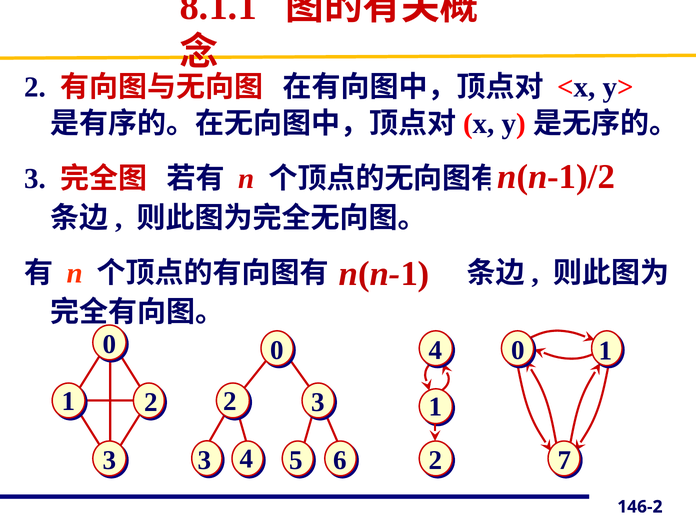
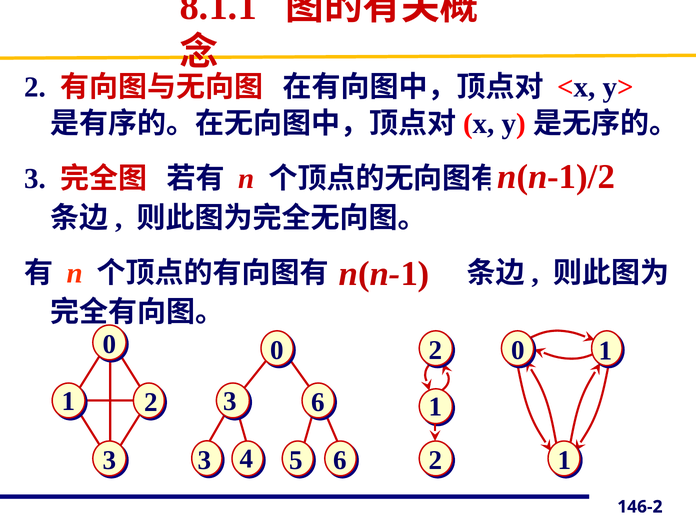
0 4: 4 -> 2
1 2: 2 -> 3
2 3: 3 -> 6
2 7: 7 -> 1
